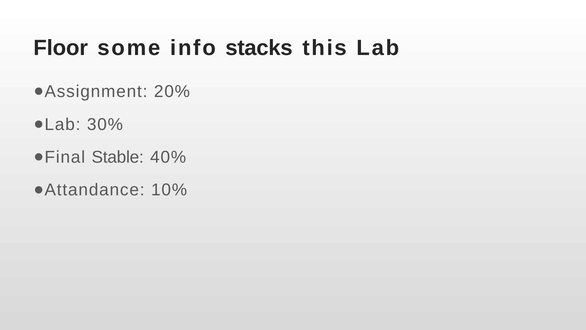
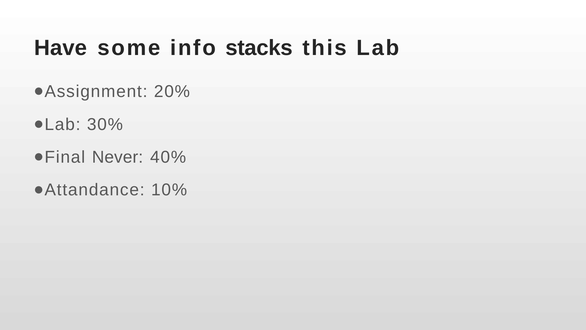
Floor: Floor -> Have
Stable: Stable -> Never
